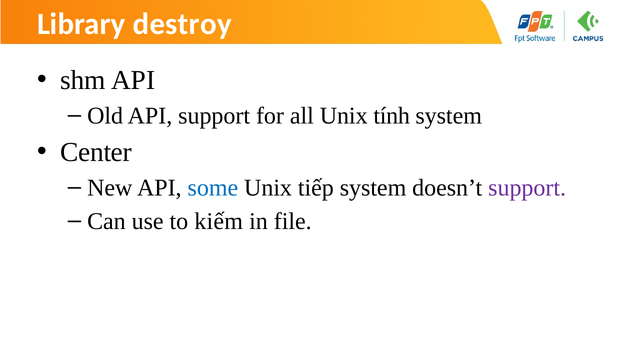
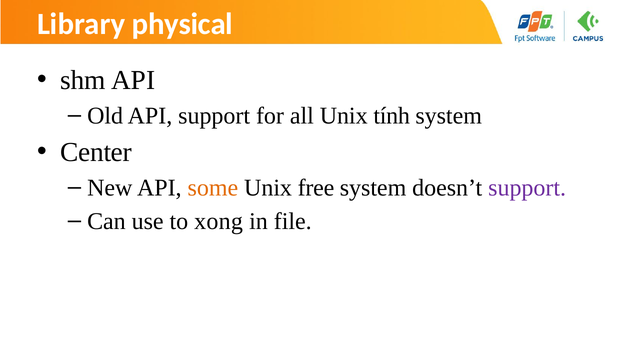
destroy: destroy -> physical
some colour: blue -> orange
tiếp: tiếp -> free
kiếm: kiếm -> xong
